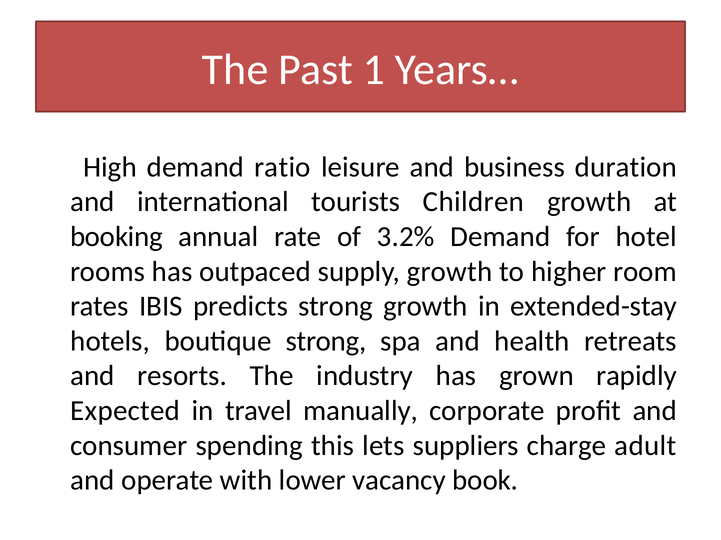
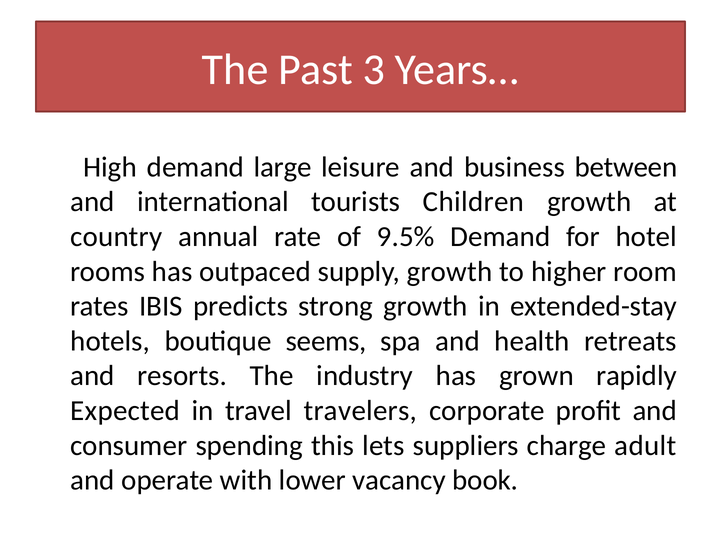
1: 1 -> 3
ratio: ratio -> large
duration: duration -> between
booking: booking -> country
3.2%: 3.2% -> 9.5%
boutique strong: strong -> seems
manually: manually -> travelers
